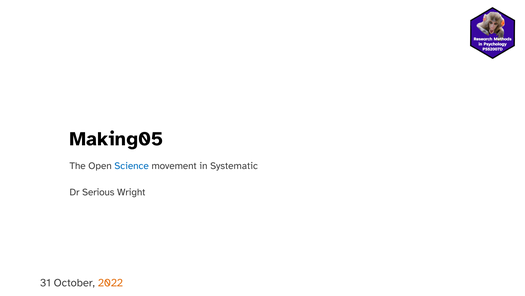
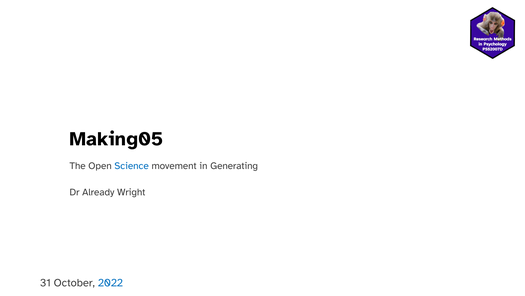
Systematic: Systematic -> Generating
Serious: Serious -> Already
2022 colour: orange -> blue
